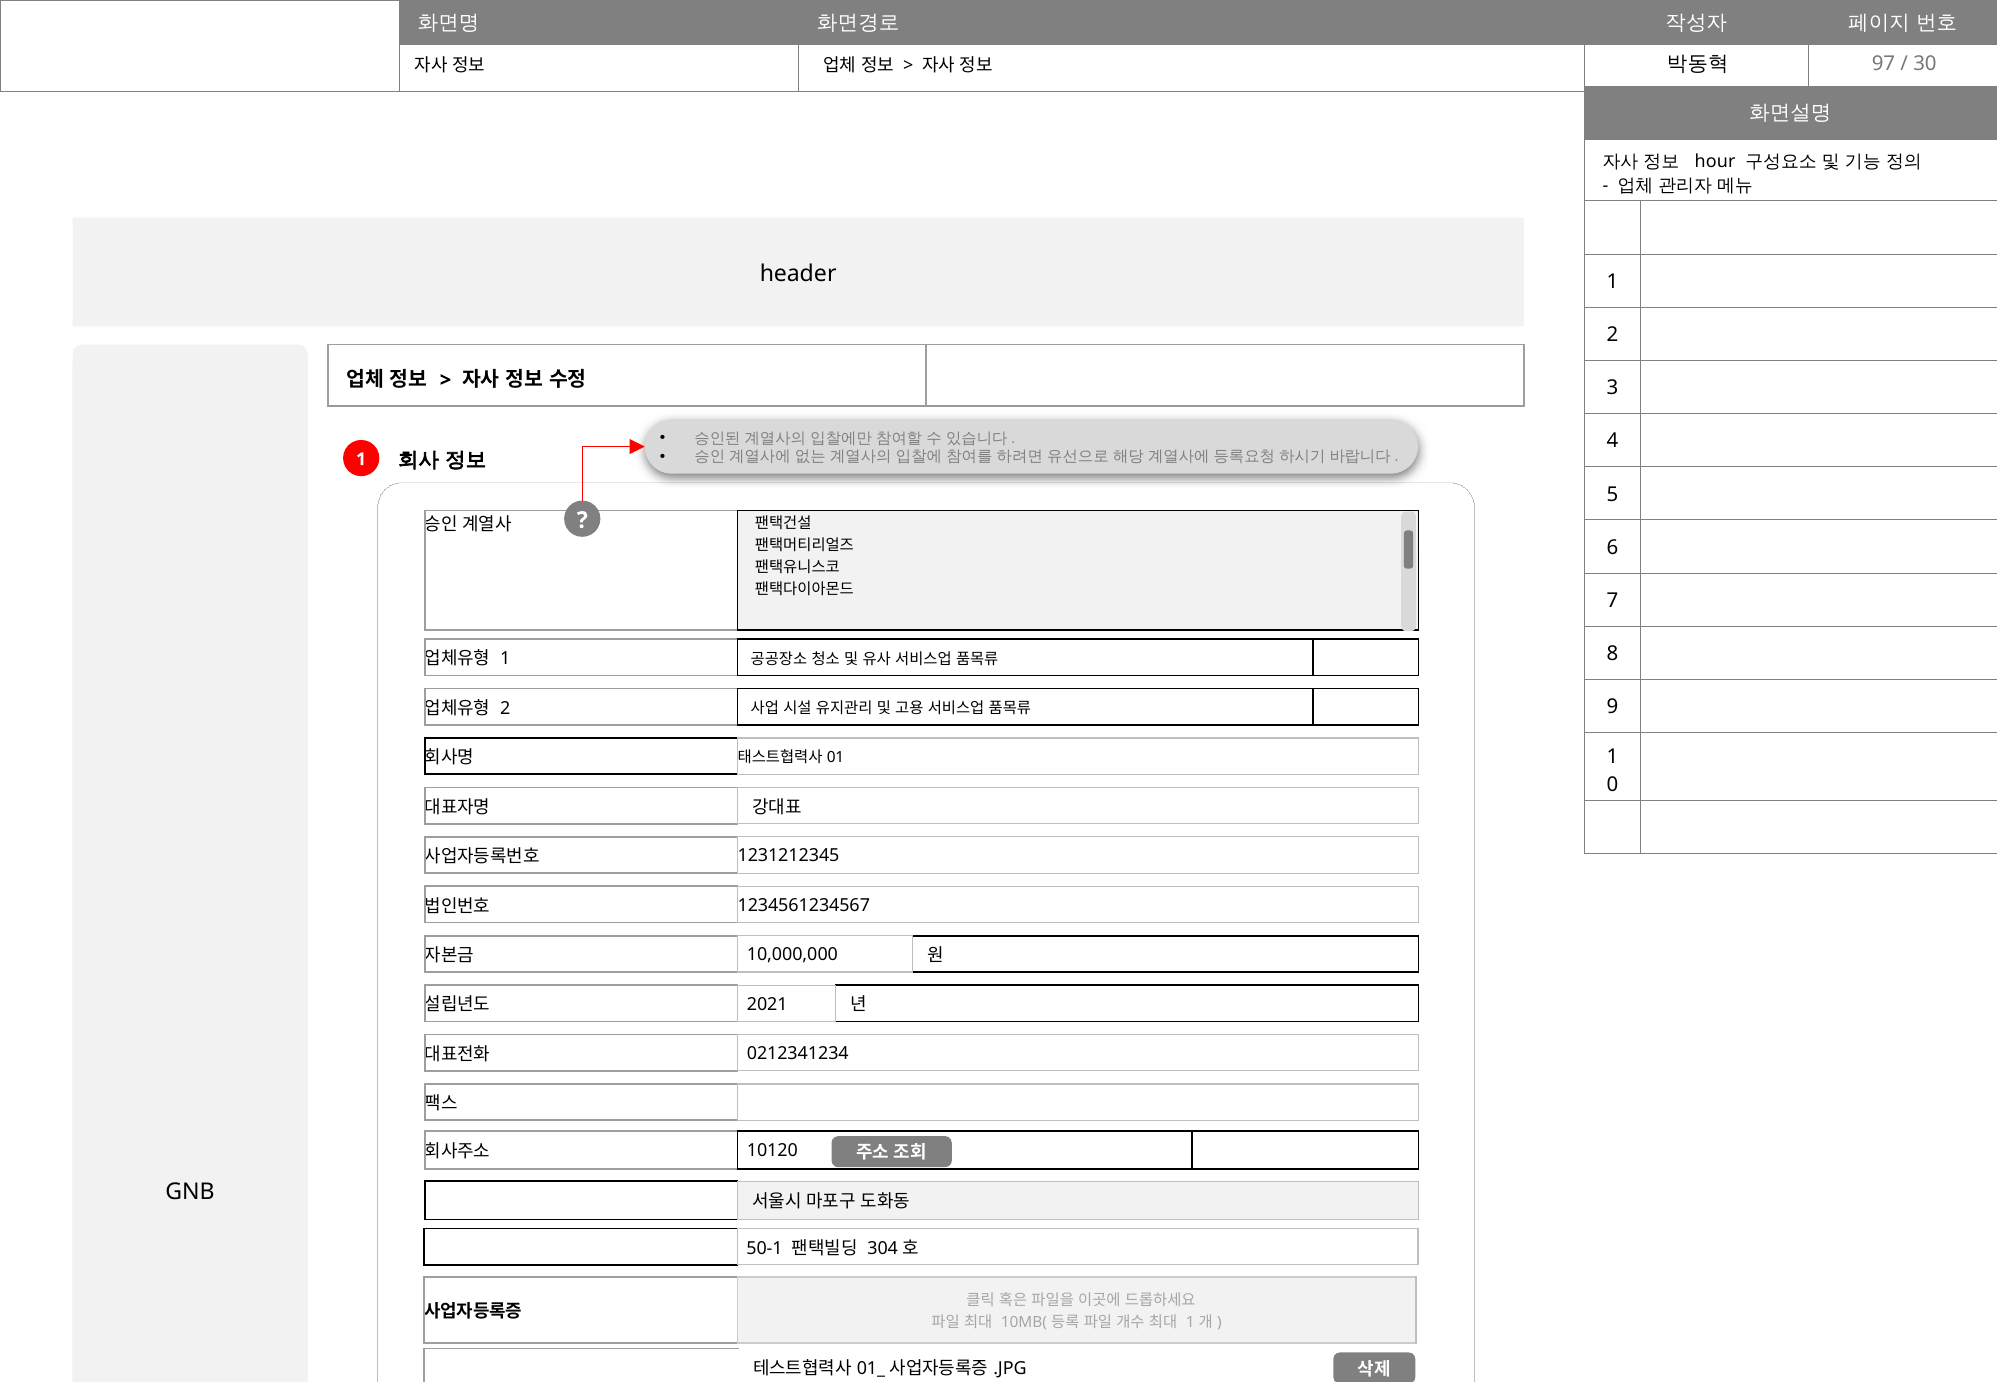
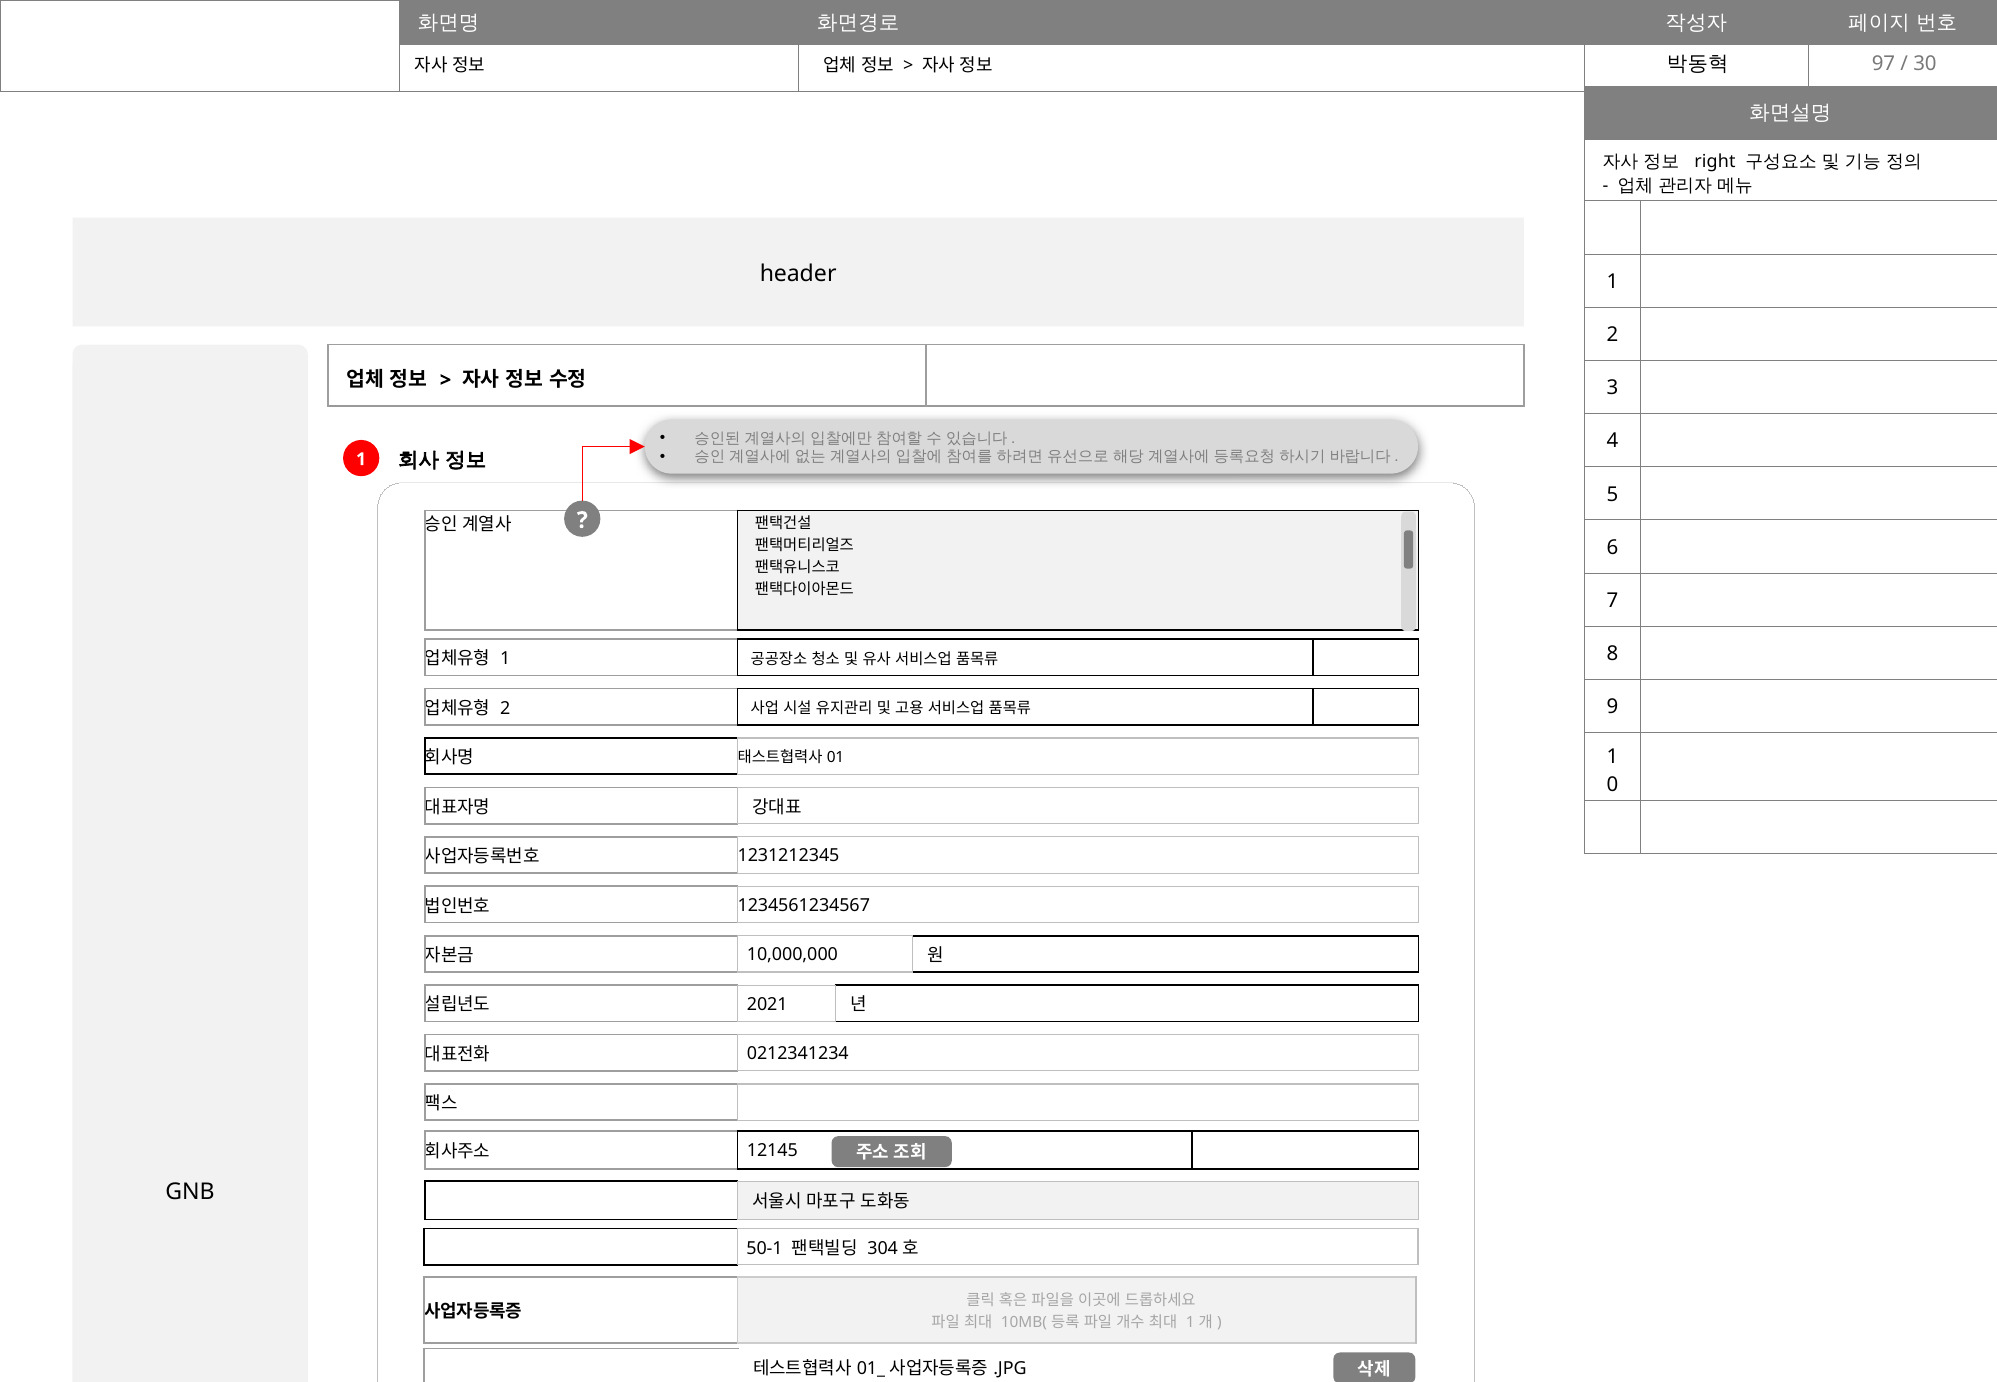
hour: hour -> right
10120: 10120 -> 12145
